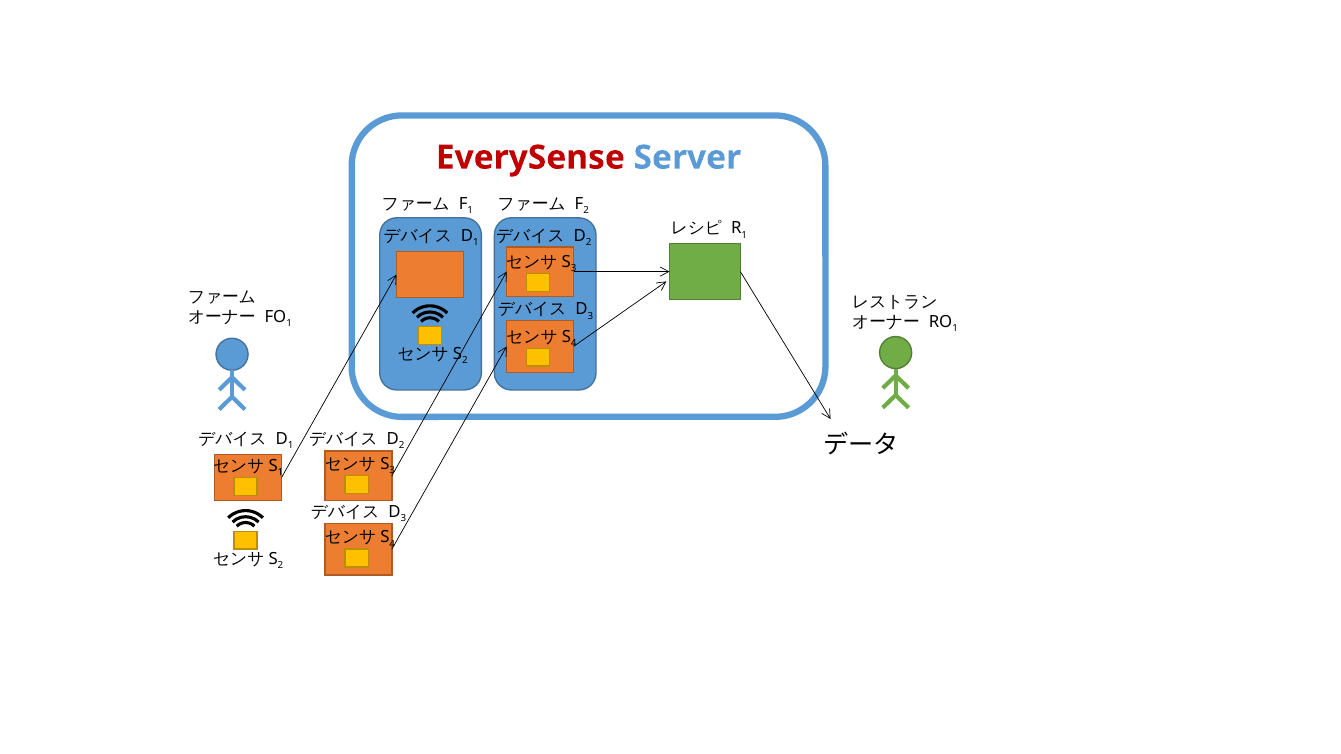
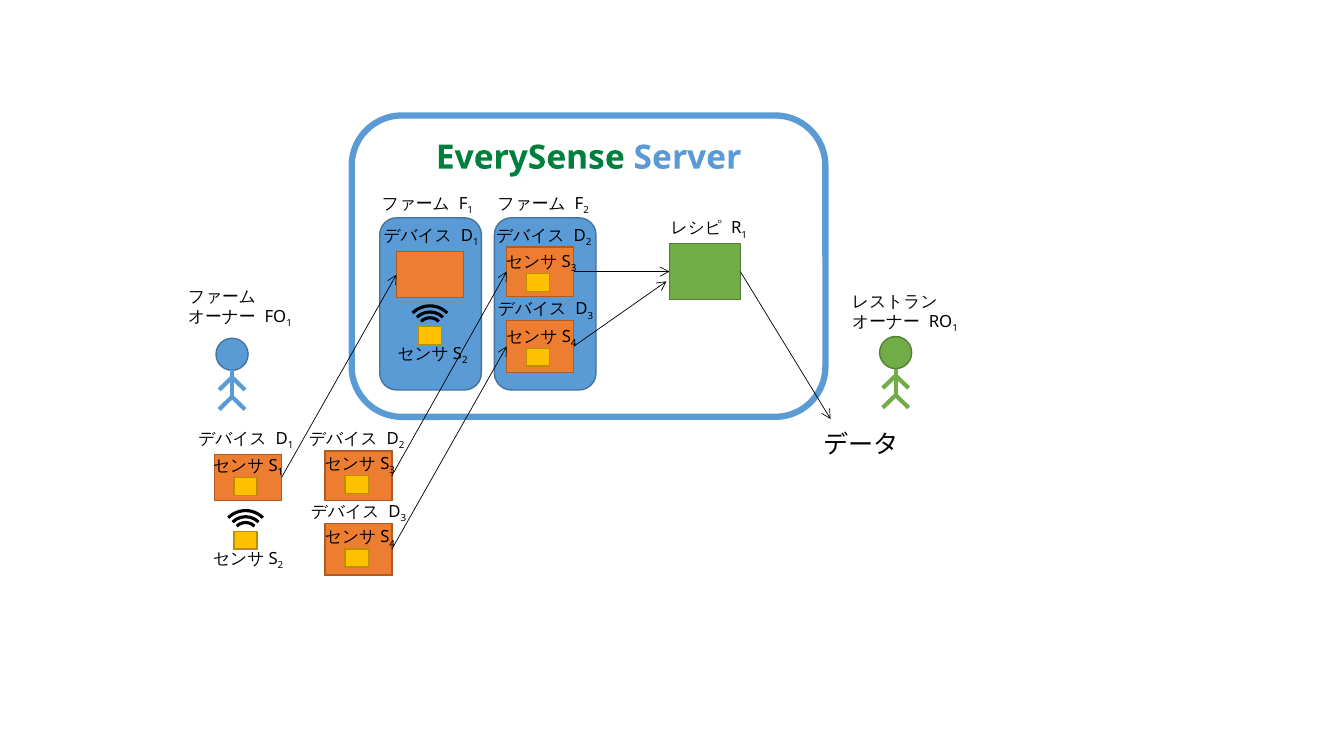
EverySense colour: red -> green
